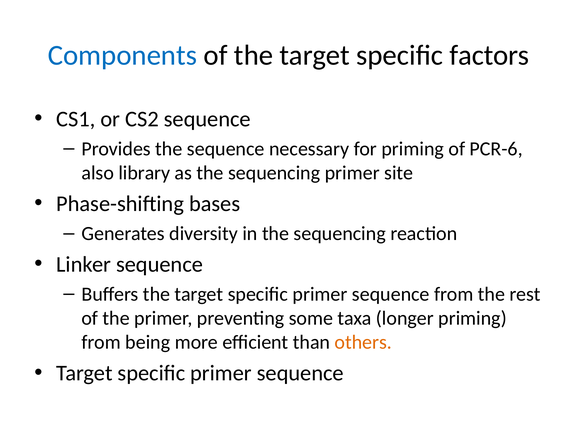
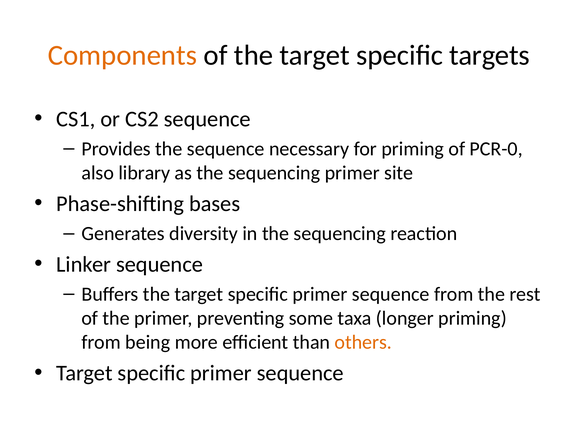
Components colour: blue -> orange
factors: factors -> targets
PCR-6: PCR-6 -> PCR-0
